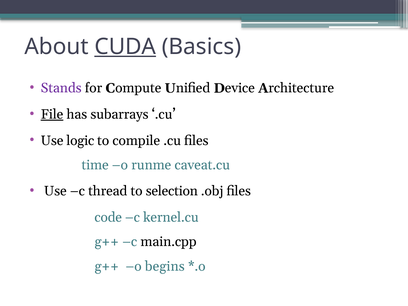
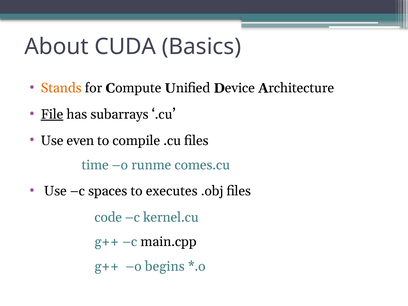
CUDA underline: present -> none
Stands colour: purple -> orange
logic: logic -> even
caveat.cu: caveat.cu -> comes.cu
thread: thread -> spaces
selection: selection -> executes
